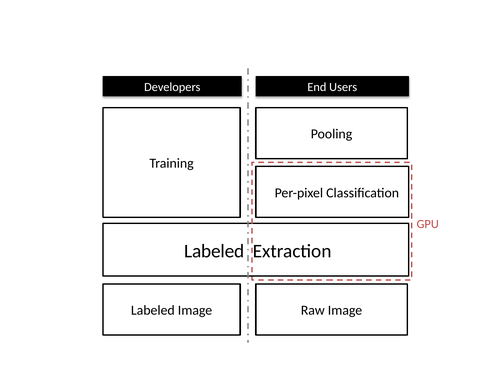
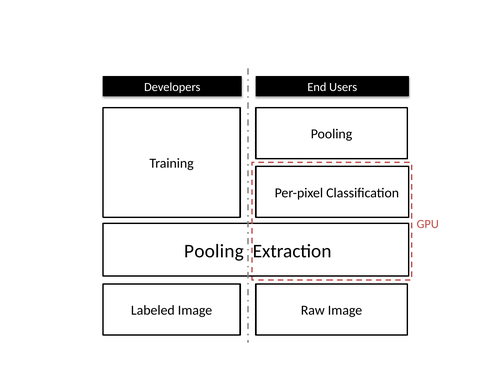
Labeled at (214, 251): Labeled -> Pooling
